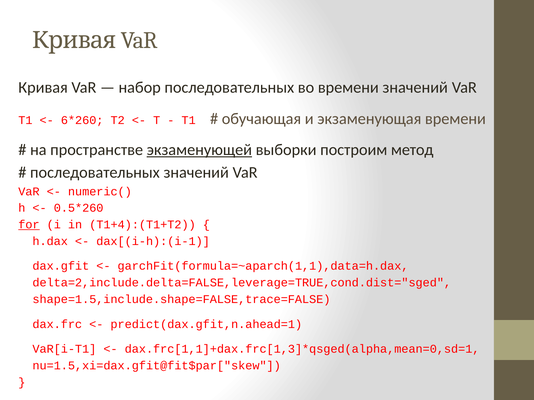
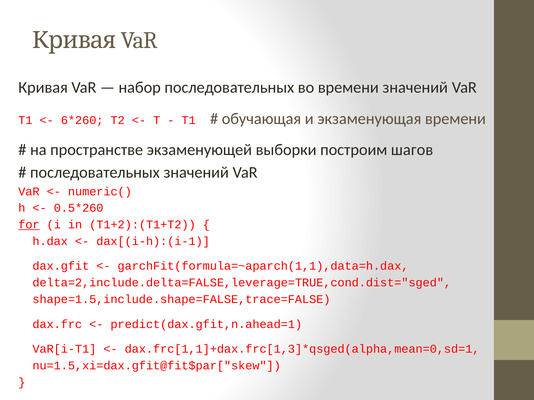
экзаменующей underline: present -> none
метод: метод -> шагов
T1+4):(T1+T2: T1+4):(T1+T2 -> T1+2):(T1+T2
